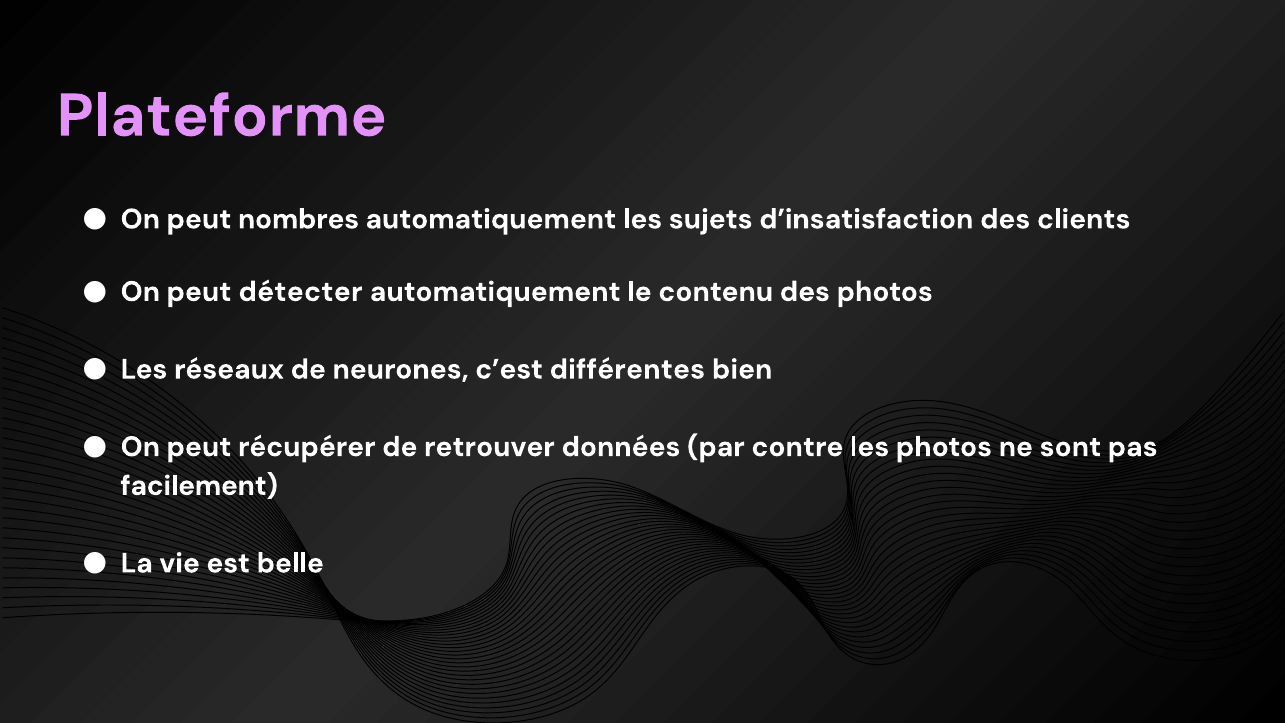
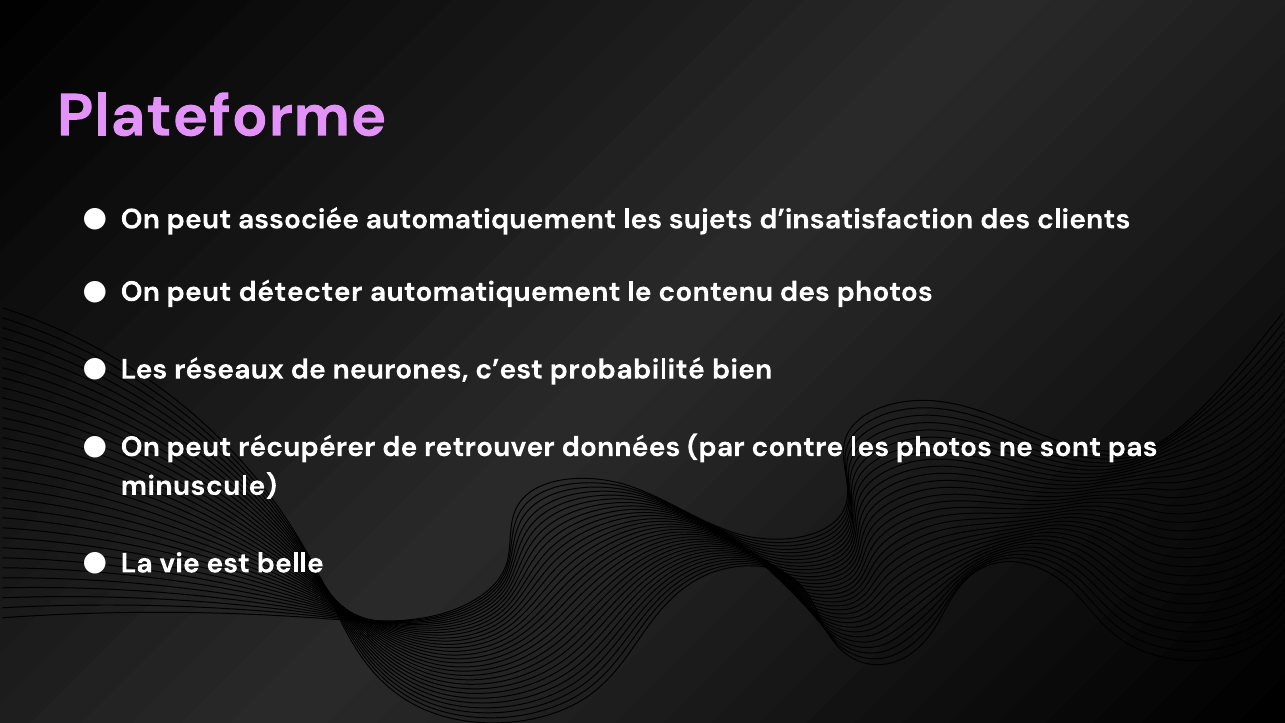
nombres: nombres -> associée
différentes: différentes -> probabilité
facilement: facilement -> minuscule
